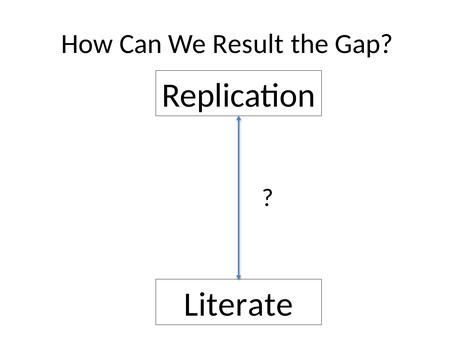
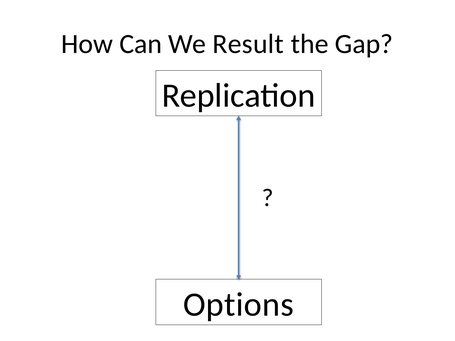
Literate: Literate -> Options
